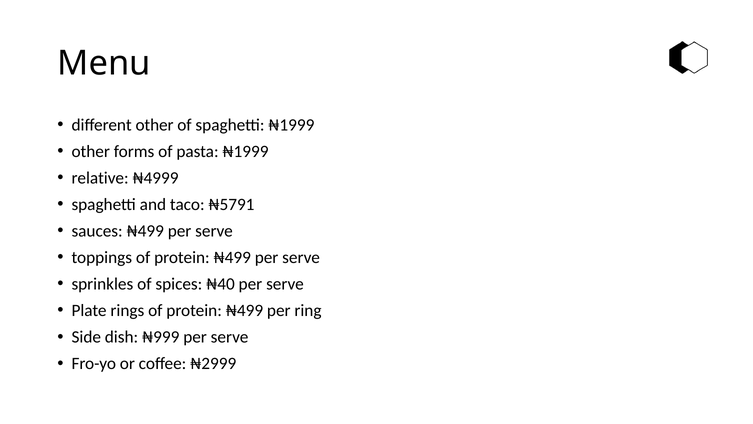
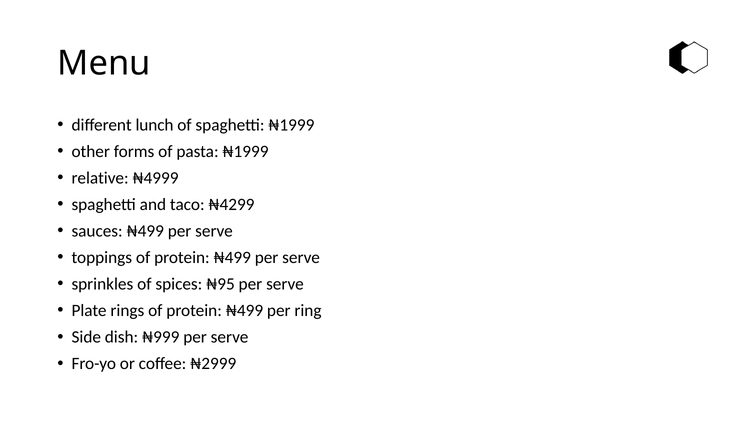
different other: other -> lunch
₦5791: ₦5791 -> ₦4299
₦40: ₦40 -> ₦95
